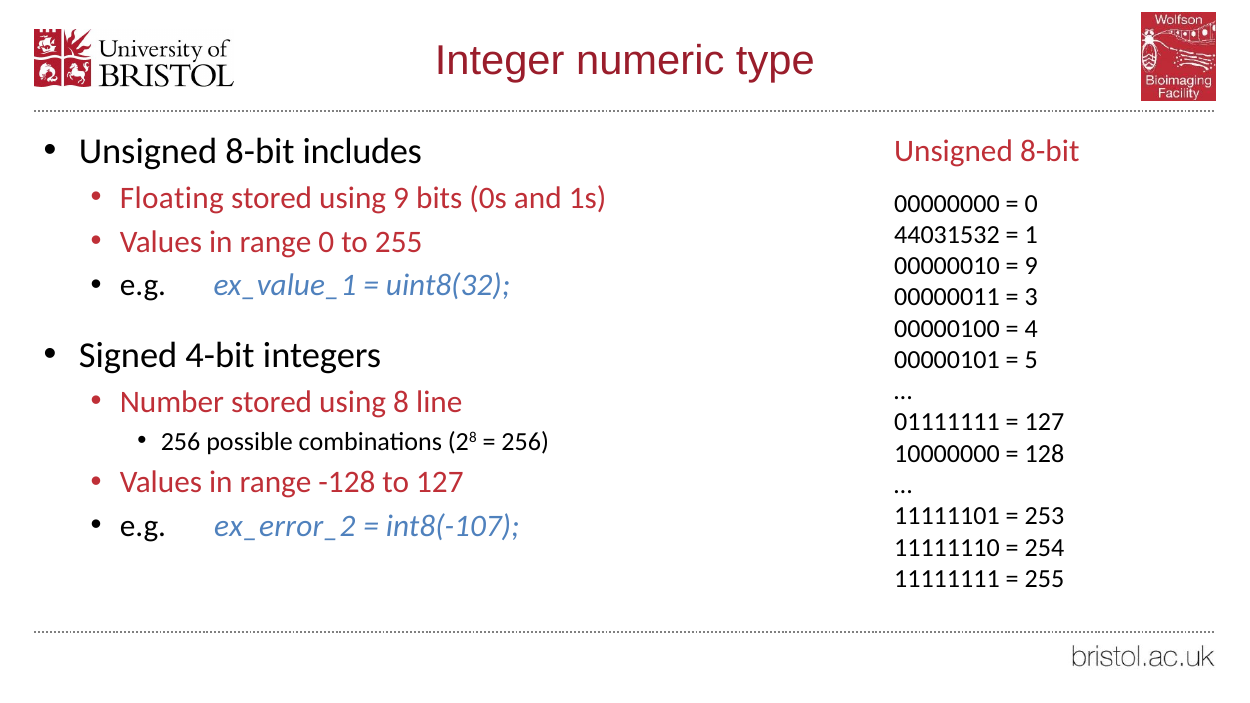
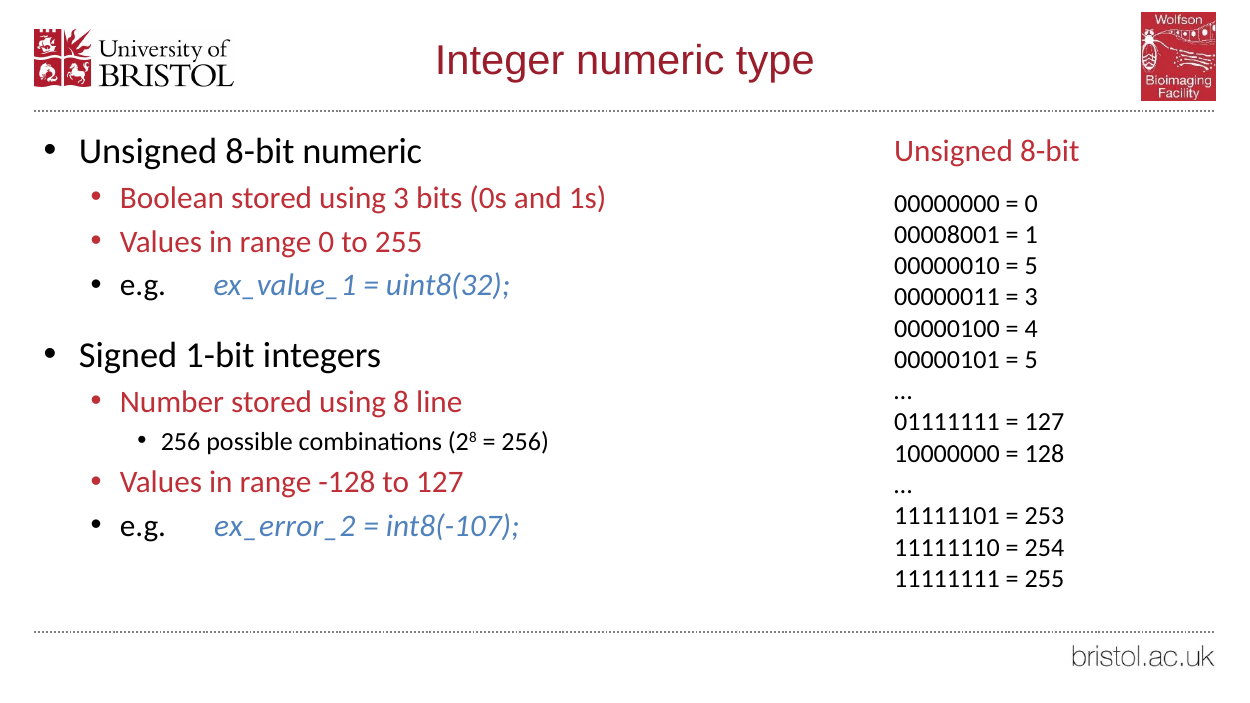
8-bit includes: includes -> numeric
Floating: Floating -> Boolean
using 9: 9 -> 3
44031532: 44031532 -> 00008001
9 at (1031, 266): 9 -> 5
4-bit: 4-bit -> 1-bit
